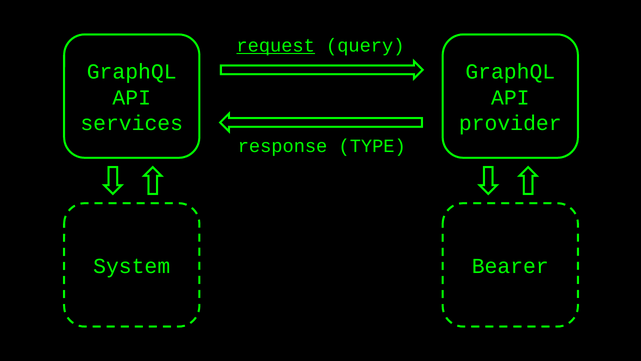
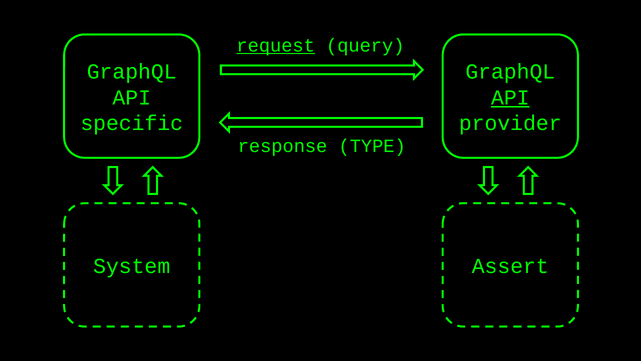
API at (510, 97) underline: none -> present
services: services -> specific
Bearer: Bearer -> Assert
